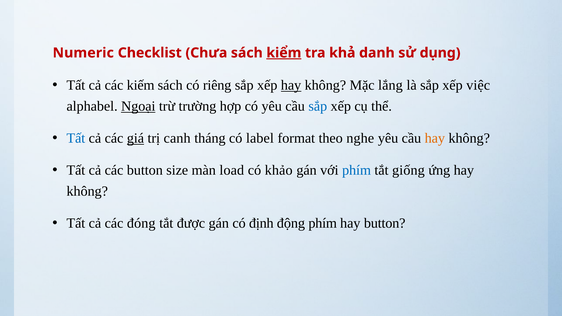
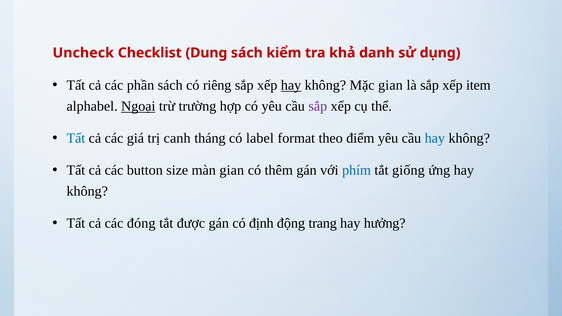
Numeric: Numeric -> Uncheck
Chưa: Chưa -> Dung
kiểm underline: present -> none
kiếm: kiếm -> phần
Mặc lắng: lắng -> gian
việc: việc -> item
sắp at (318, 106) colour: blue -> purple
giá underline: present -> none
nghe: nghe -> điểm
hay at (435, 138) colour: orange -> blue
màn load: load -> gian
khảo: khảo -> thêm
động phím: phím -> trang
hay button: button -> hưởng
